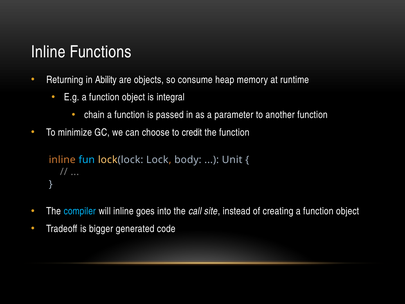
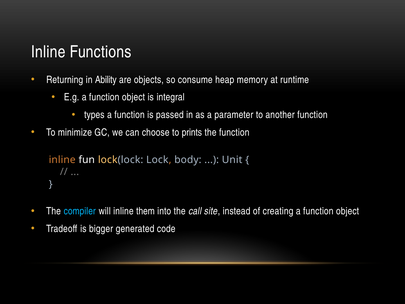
chain: chain -> types
credit: credit -> prints
fun colour: light blue -> white
goes: goes -> them
